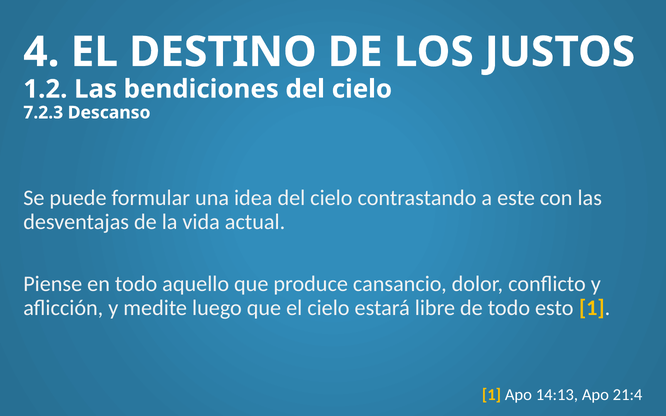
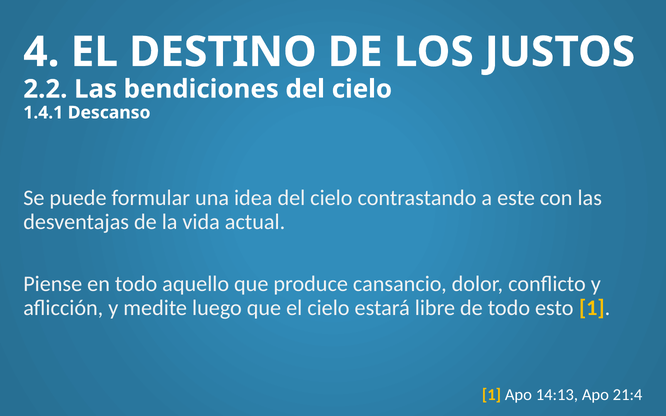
1.2: 1.2 -> 2.2
7.2.3: 7.2.3 -> 1.4.1
